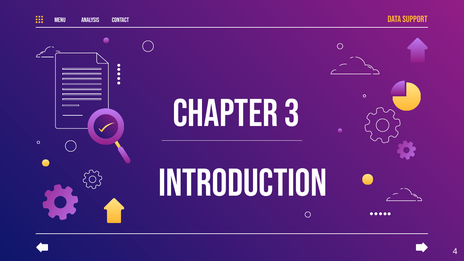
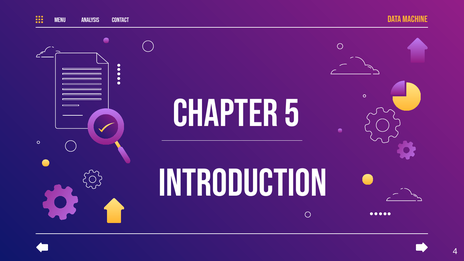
SUPPORT: SUPPORT -> MACHINE
3: 3 -> 5
